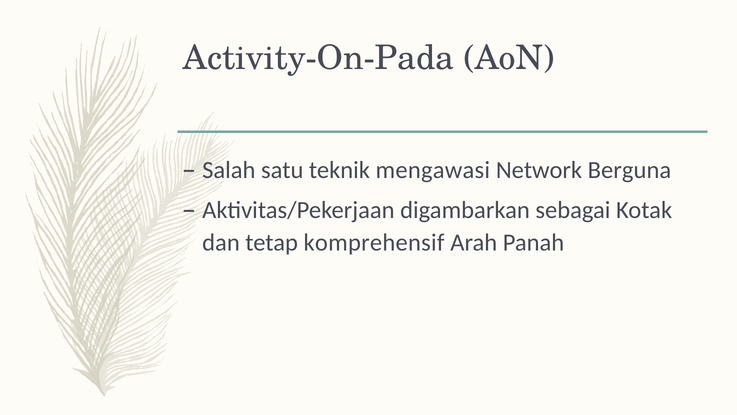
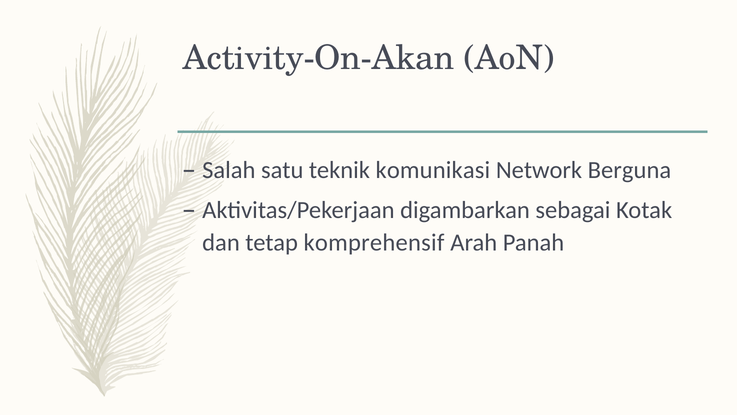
Activity-On-Pada: Activity-On-Pada -> Activity-On-Akan
mengawasi: mengawasi -> komunikasi
